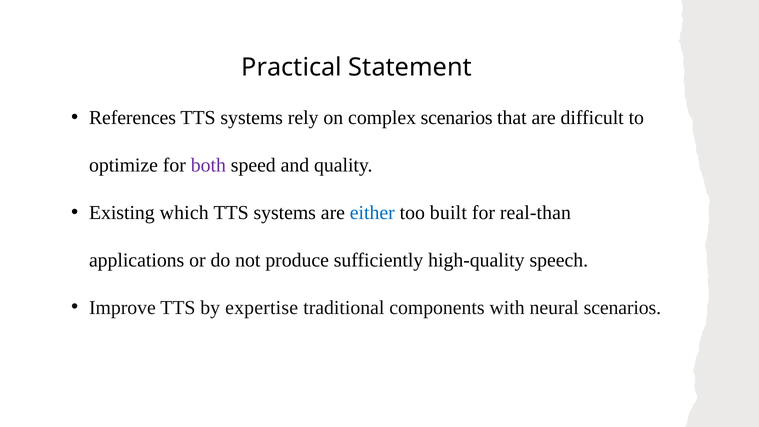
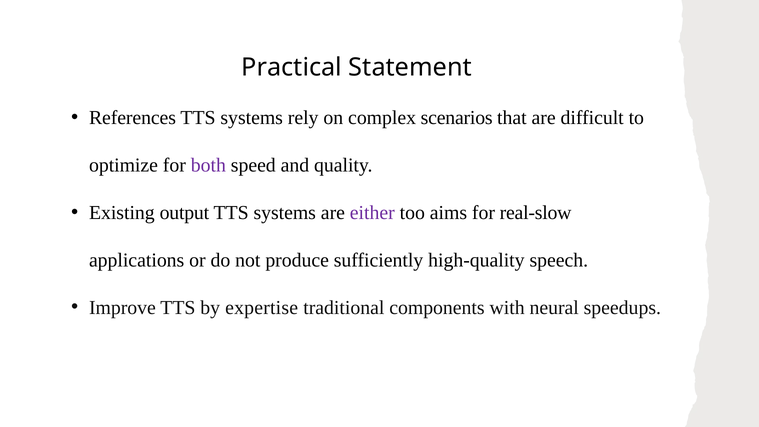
which: which -> output
either colour: blue -> purple
built: built -> aims
real-than: real-than -> real-slow
neural scenarios: scenarios -> speedups
